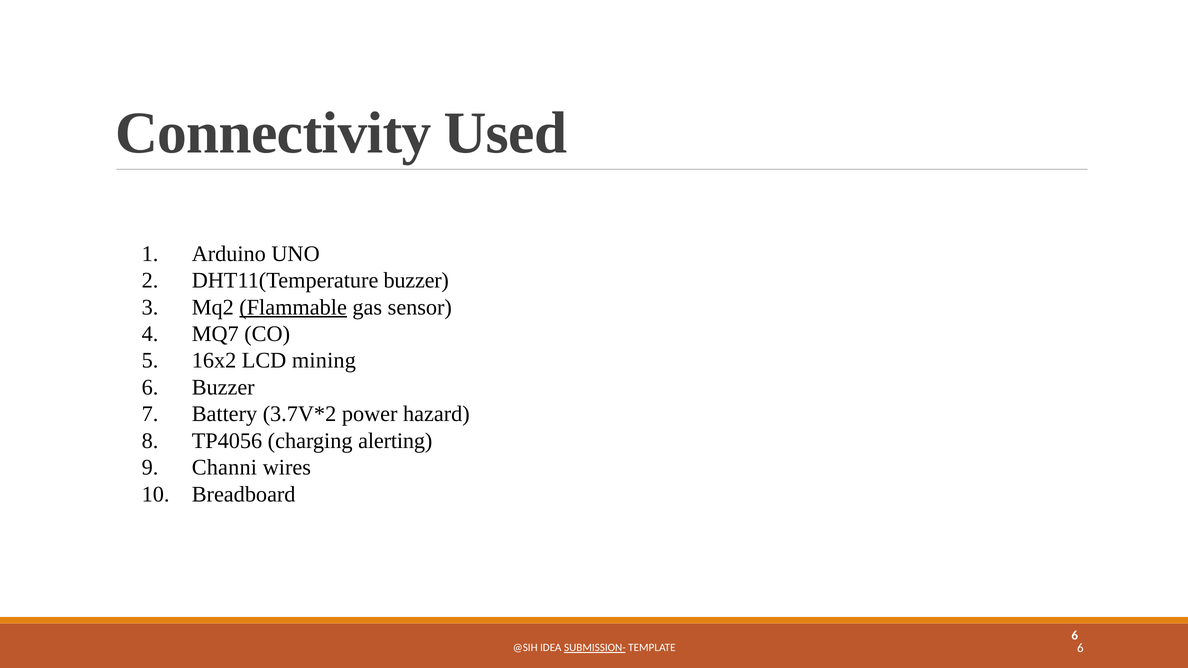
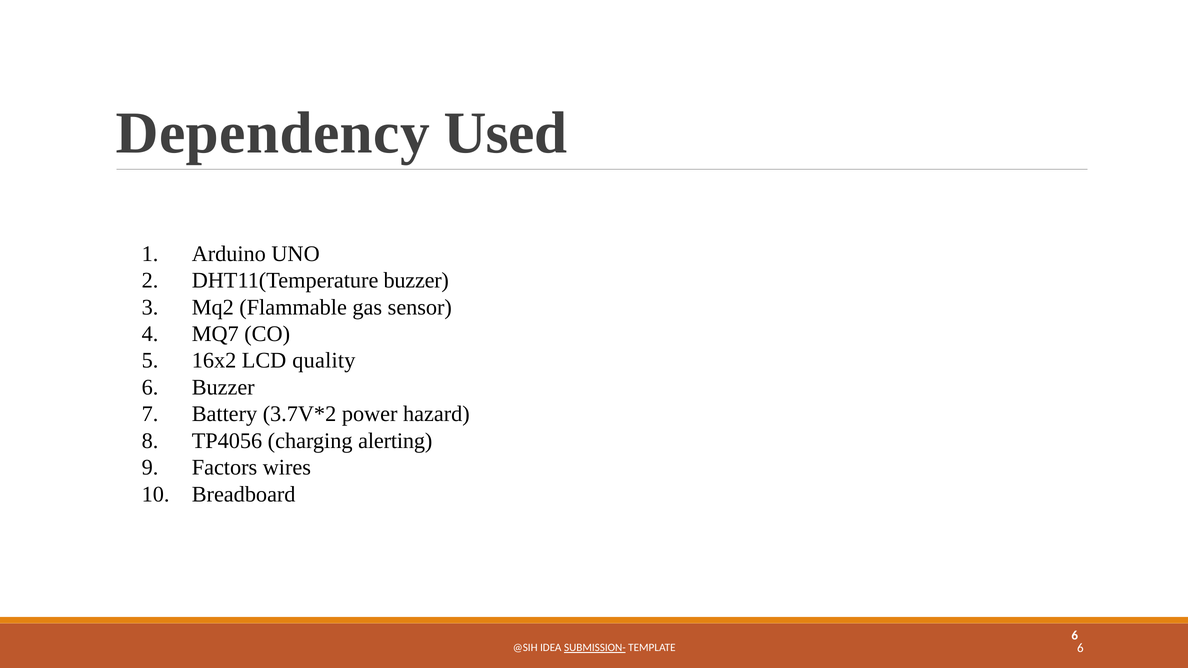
Connectivity: Connectivity -> Dependency
Flammable underline: present -> none
mining: mining -> quality
Channi: Channi -> Factors
